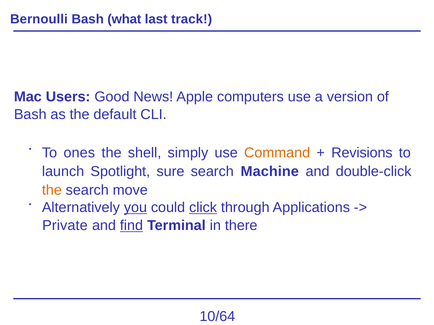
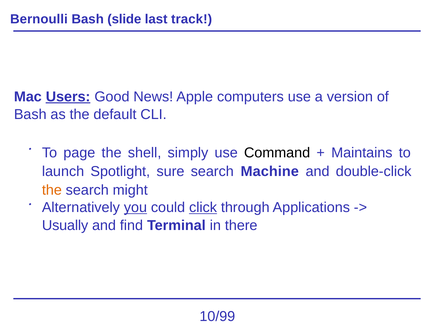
what: what -> slide
Users underline: none -> present
ones: ones -> page
Command colour: orange -> black
Revisions: Revisions -> Maintains
move: move -> might
Private: Private -> Usually
ﬁnd underline: present -> none
10/64: 10/64 -> 10/99
